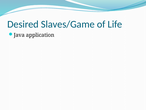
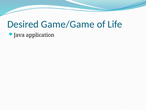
Slaves/Game: Slaves/Game -> Game/Game
